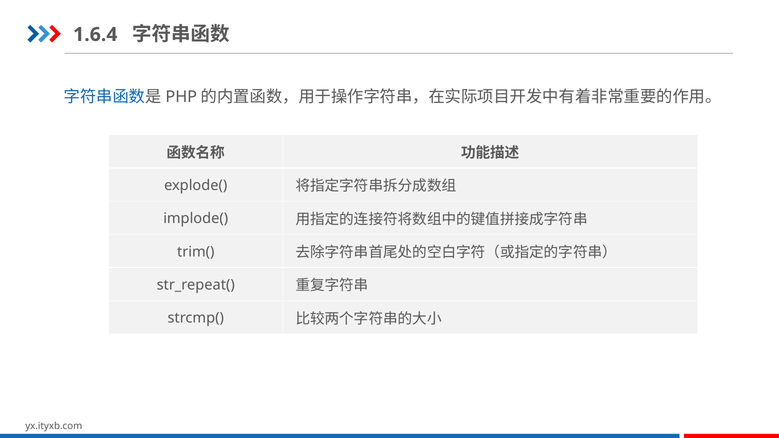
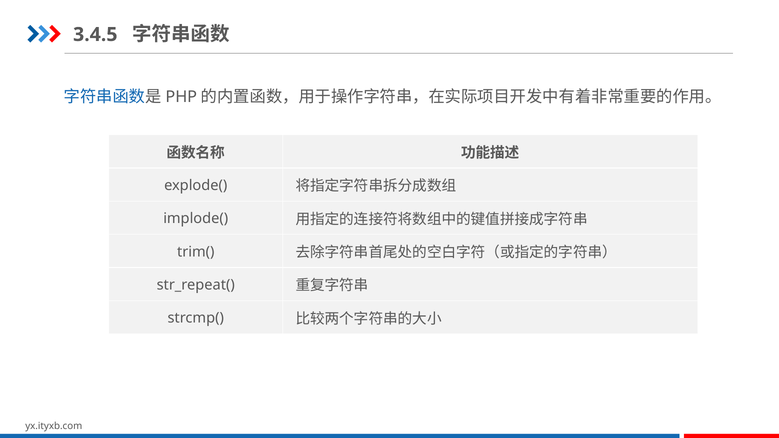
1.6.4: 1.6.4 -> 3.4.5
